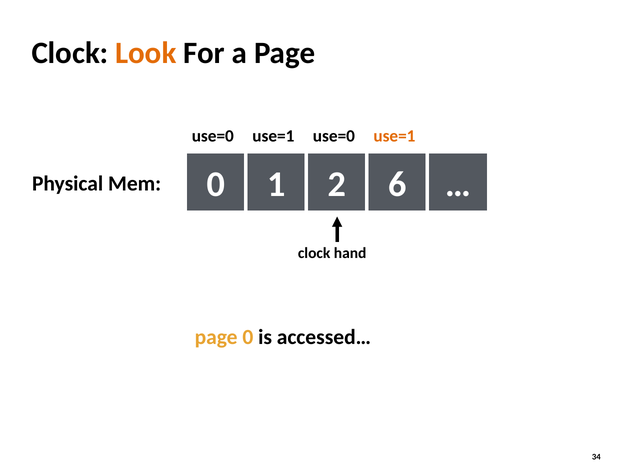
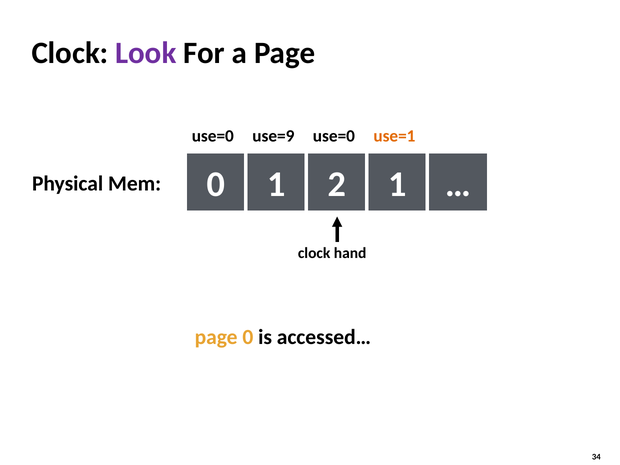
Look colour: orange -> purple
use=1 at (273, 136): use=1 -> use=9
2 6: 6 -> 1
